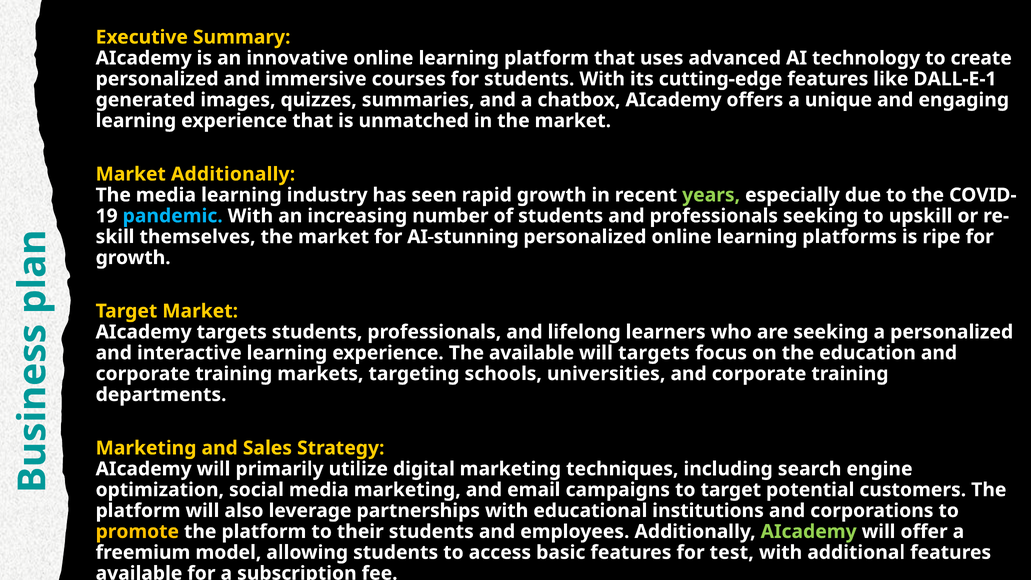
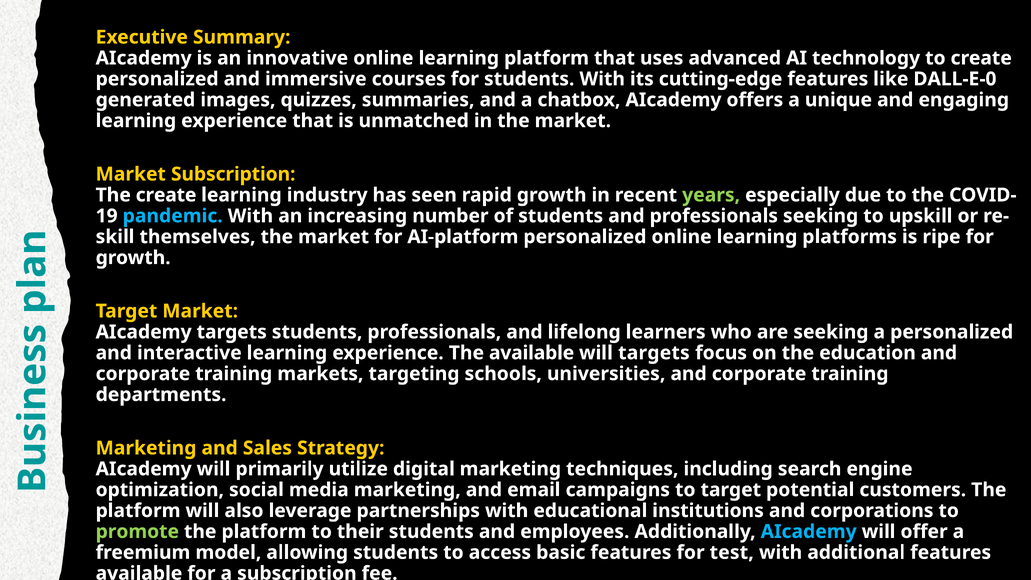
DALL-E-1: DALL-E-1 -> DALL-E-0
Market Additionally: Additionally -> Subscription
The media: media -> create
AI-stunning: AI-stunning -> AI-platform
promote colour: yellow -> light green
AIcademy at (809, 532) colour: light green -> light blue
